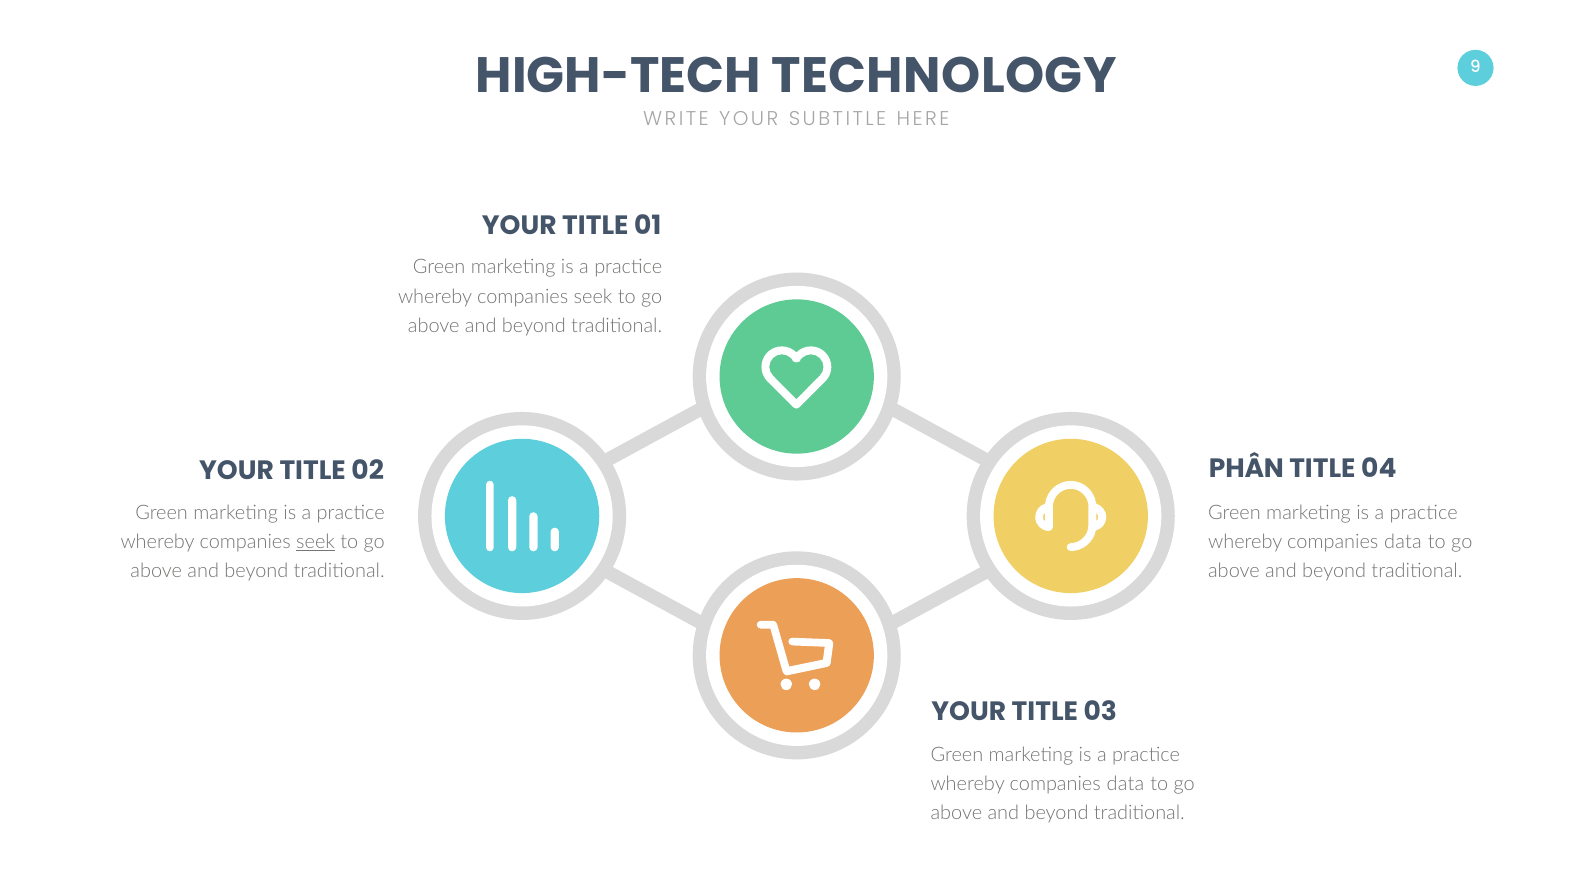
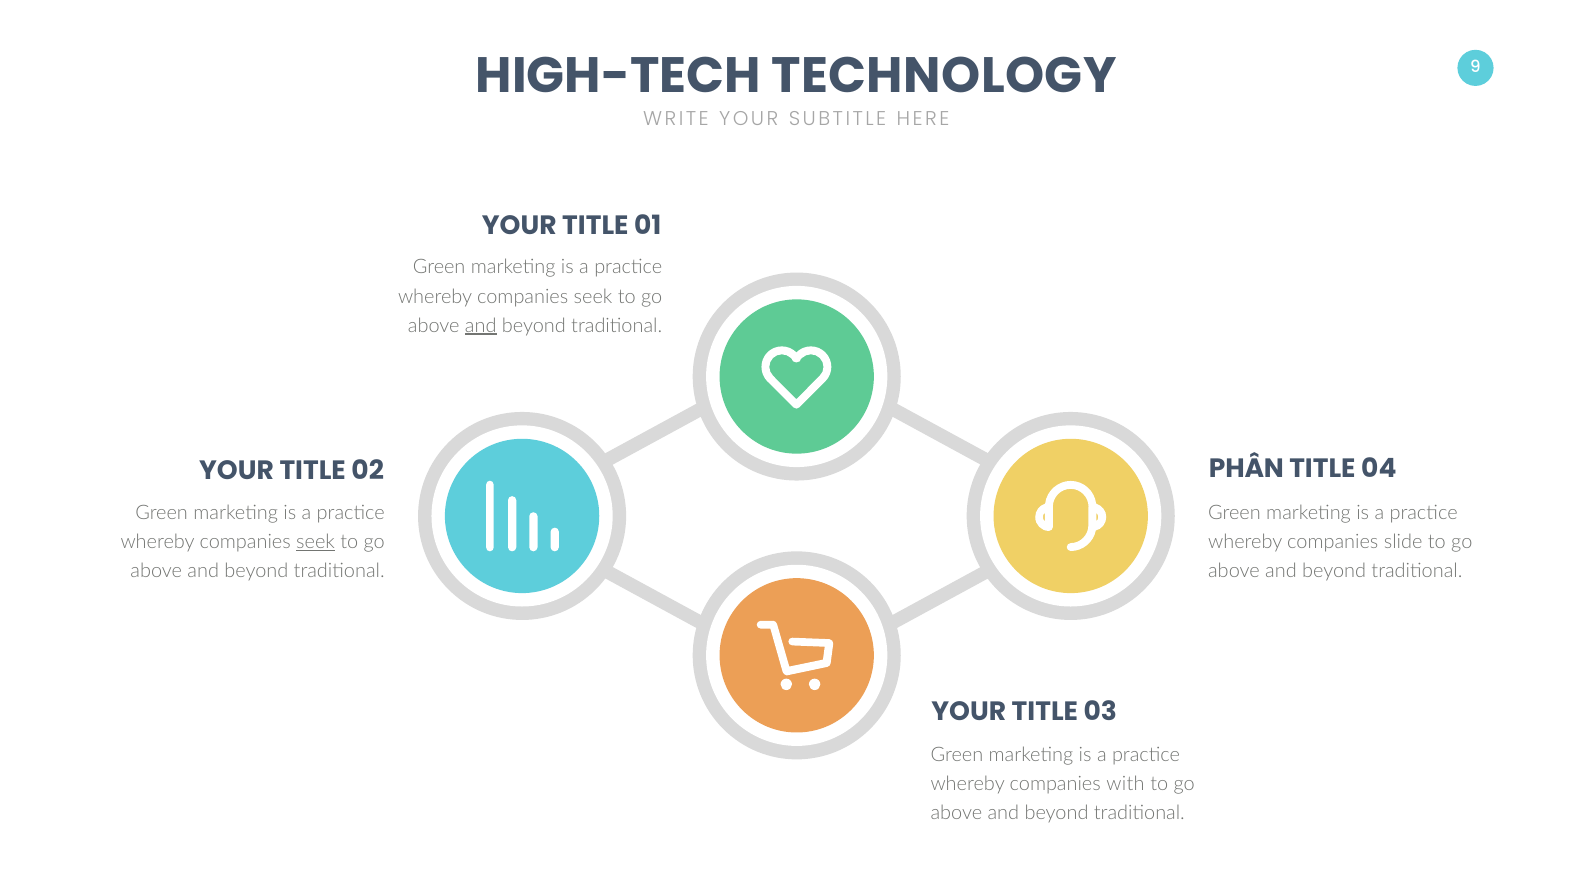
and at (481, 326) underline: none -> present
data at (1403, 542): data -> slide
data at (1125, 784): data -> with
